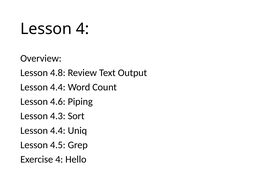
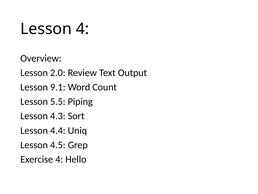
4.8: 4.8 -> 2.0
4.4 at (58, 87): 4.4 -> 9.1
4.6: 4.6 -> 5.5
